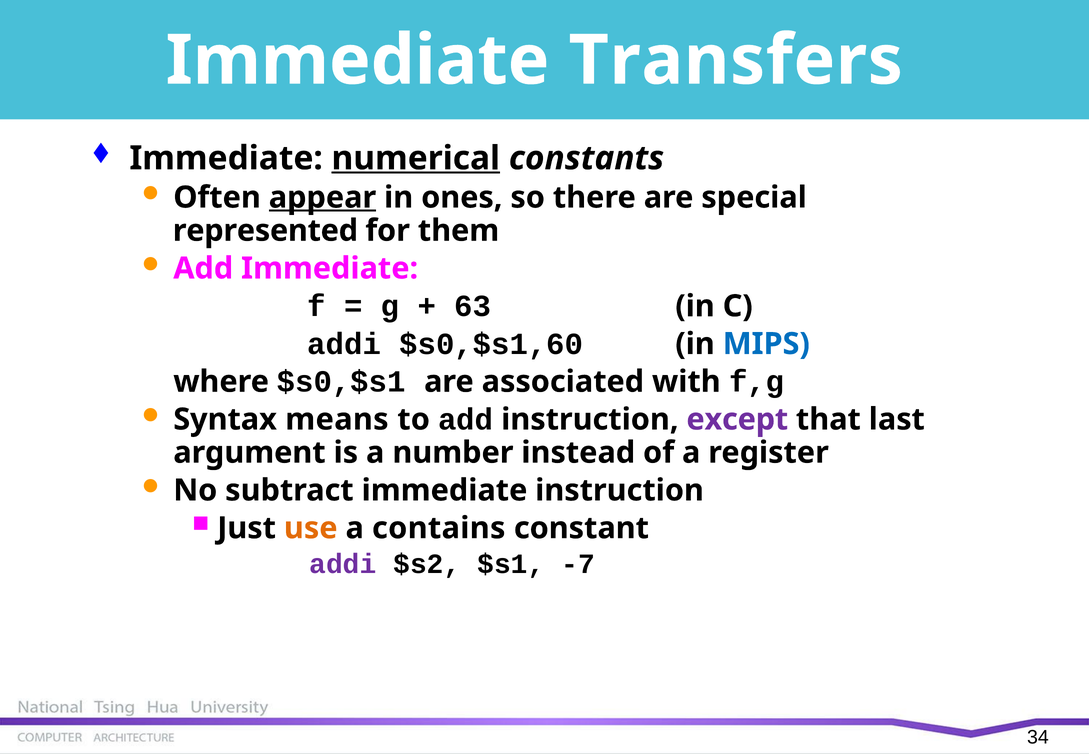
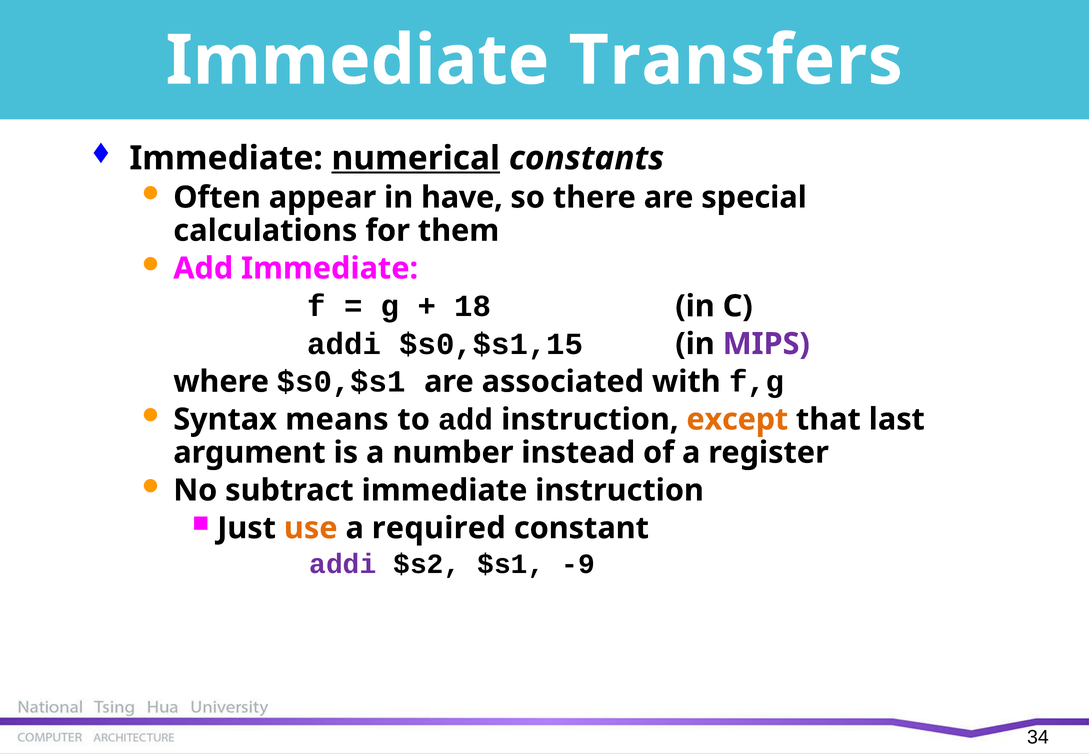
appear underline: present -> none
ones: ones -> have
represented: represented -> calculations
63: 63 -> 18
$s0,$s1,60: $s0,$s1,60 -> $s0,$s1,15
MIPS colour: blue -> purple
except colour: purple -> orange
contains: contains -> required
-7: -7 -> -9
